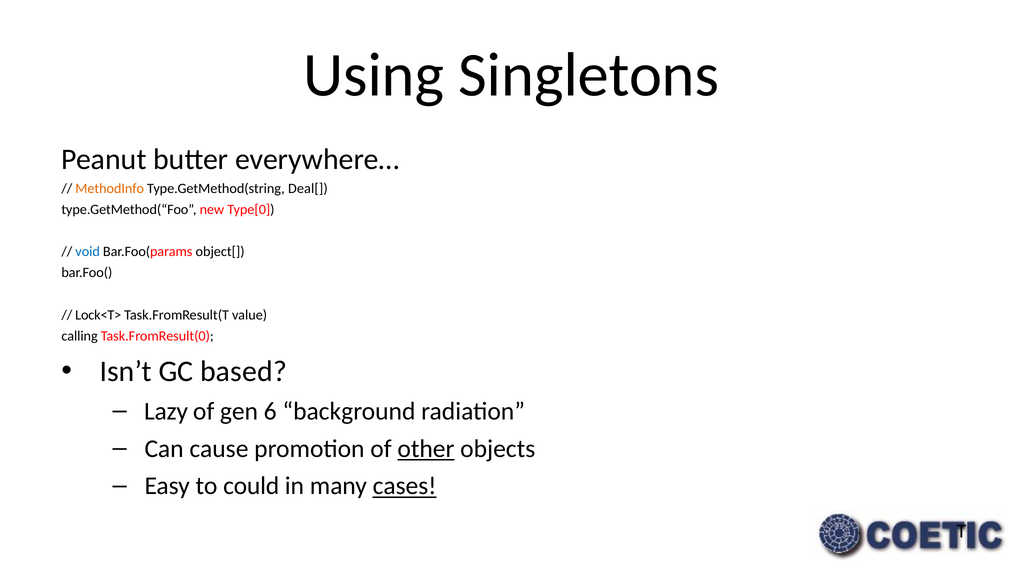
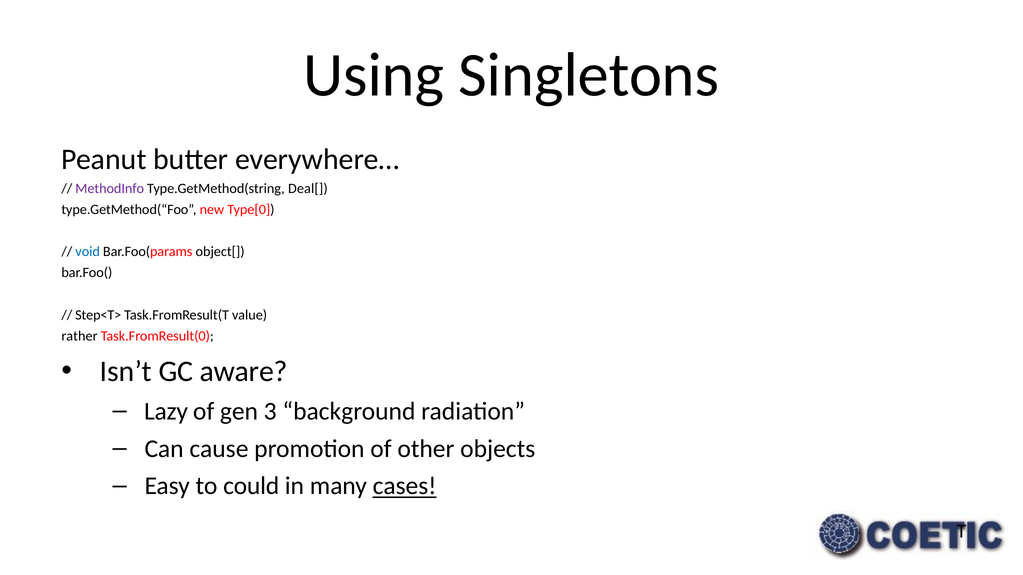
MethodInfo colour: orange -> purple
Lock<T>: Lock<T> -> Step<T>
calling: calling -> rather
based: based -> aware
6: 6 -> 3
other underline: present -> none
